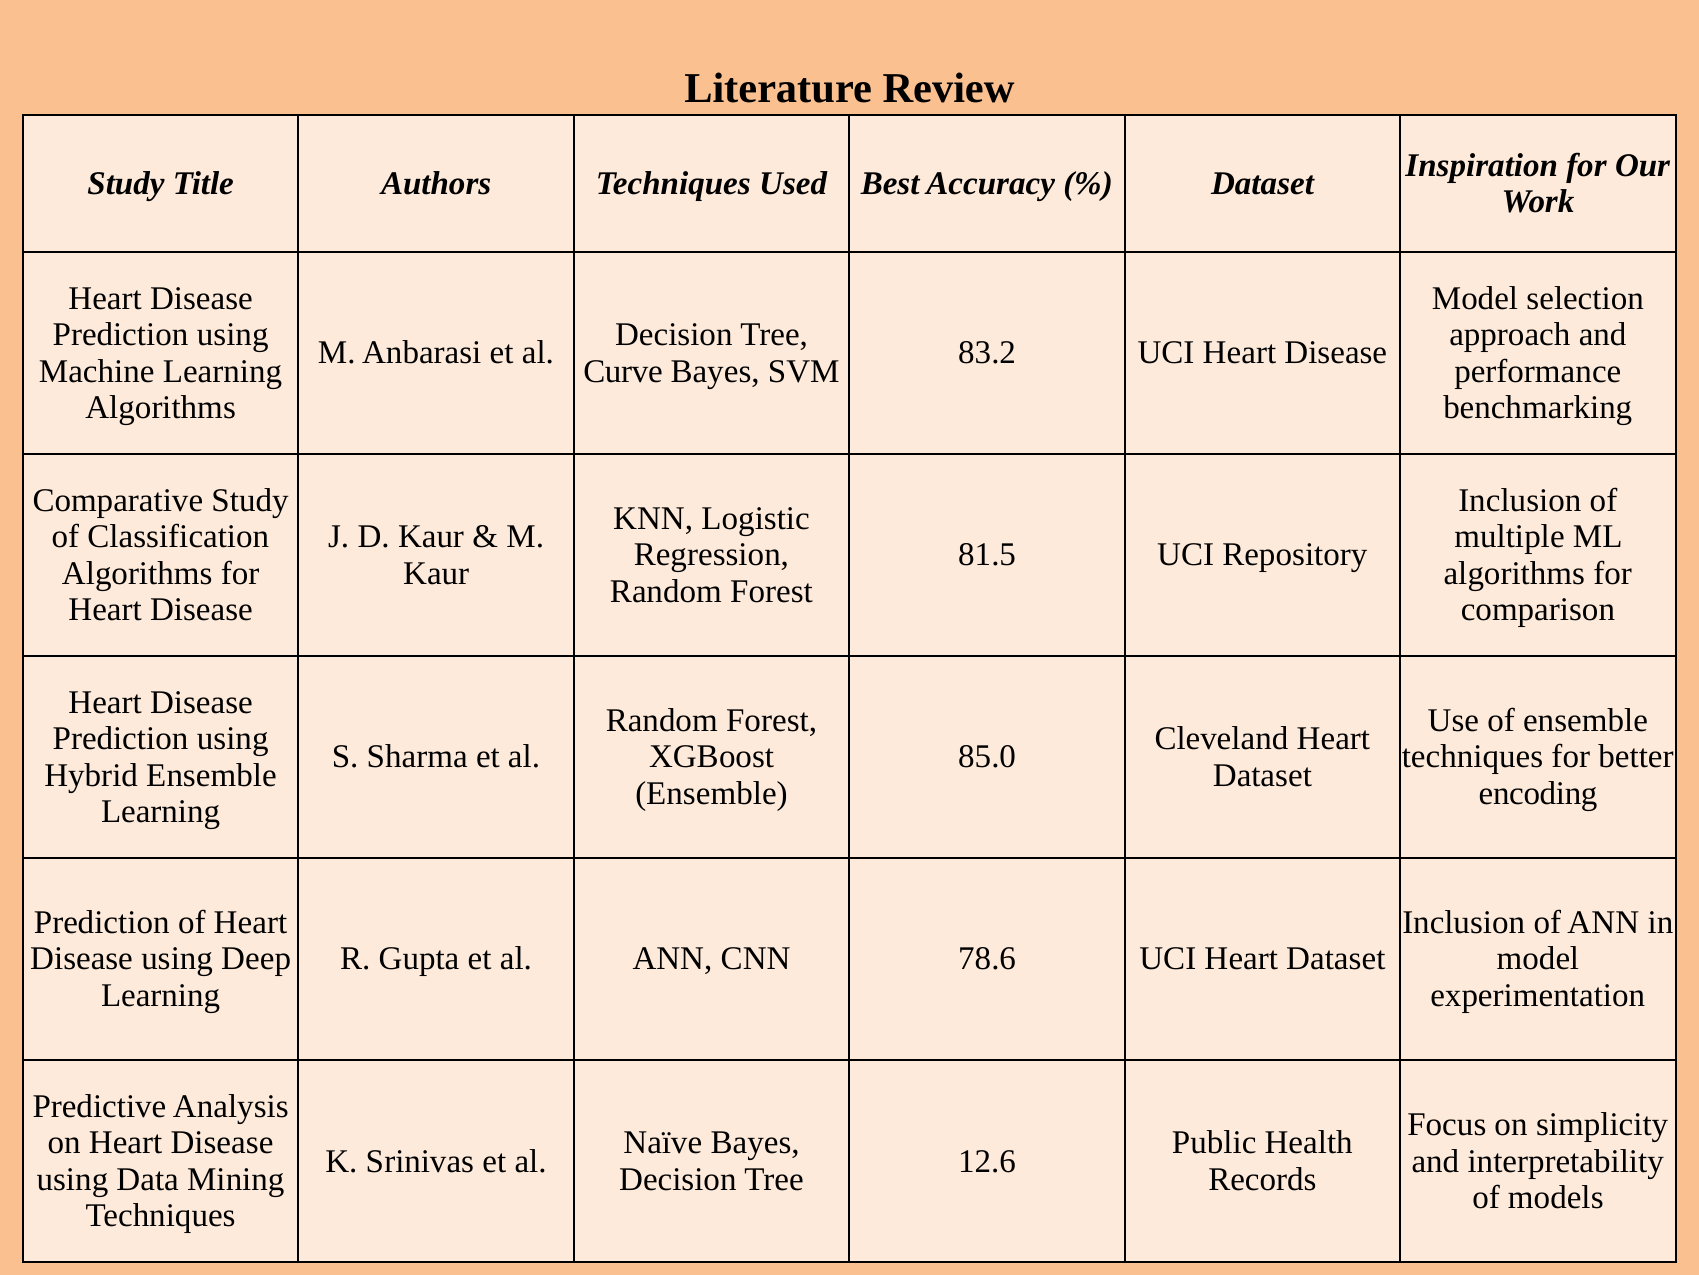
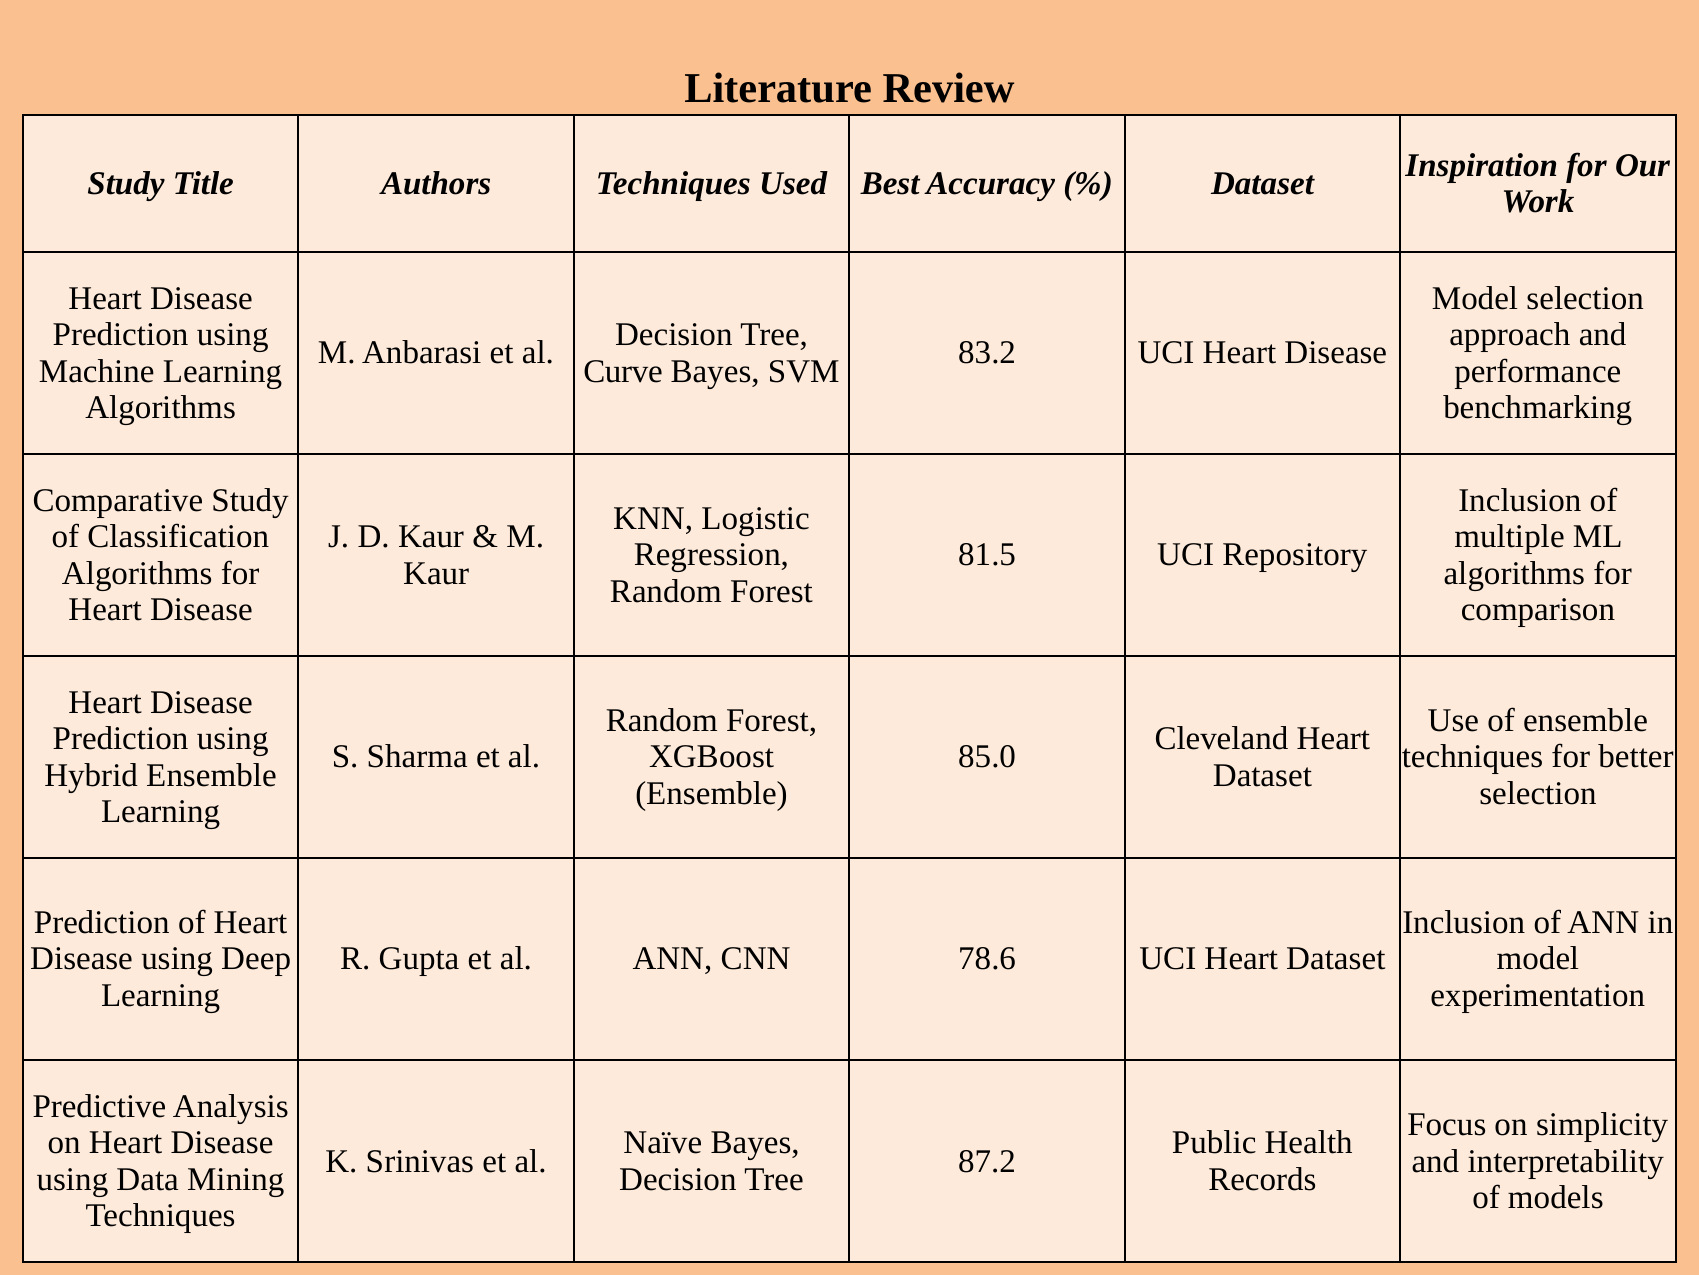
encoding at (1538, 793): encoding -> selection
12.6: 12.6 -> 87.2
